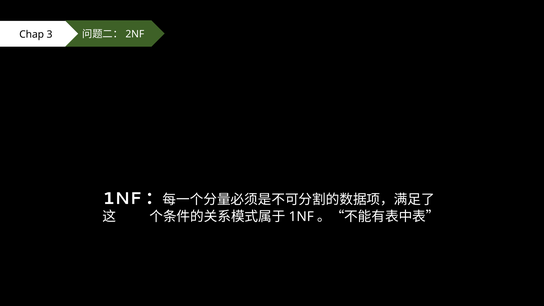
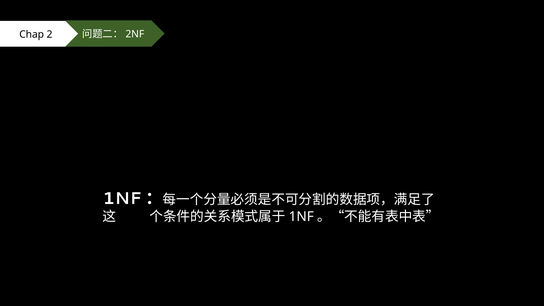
3: 3 -> 2
